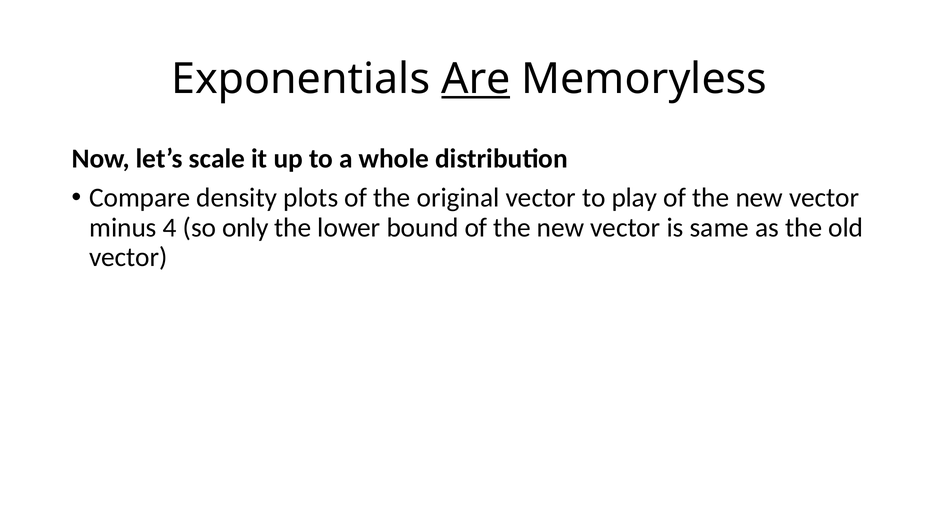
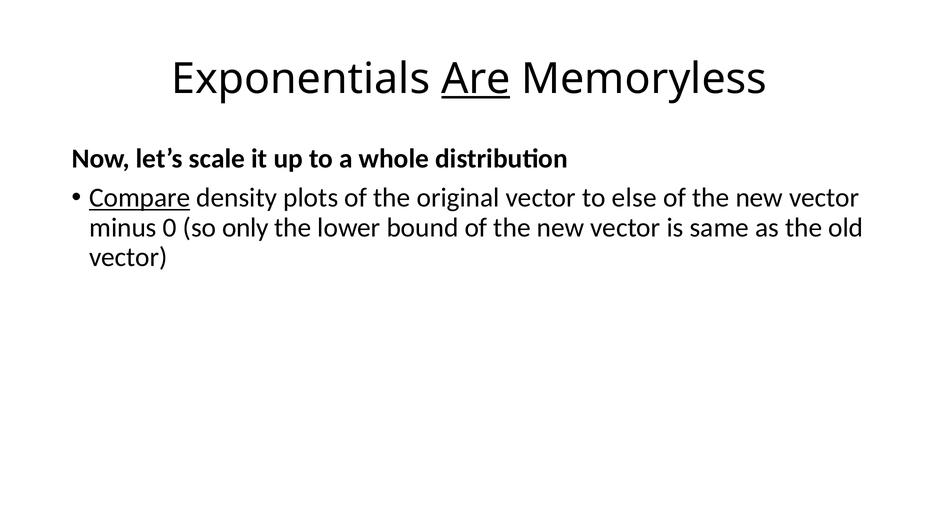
Compare underline: none -> present
play: play -> else
4: 4 -> 0
